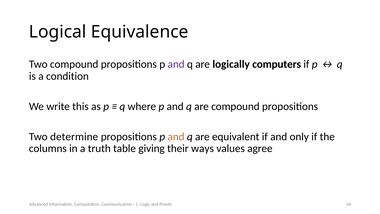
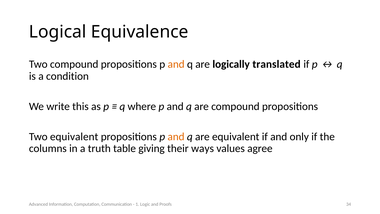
and at (176, 64) colour: purple -> orange
computers: computers -> translated
Two determine: determine -> equivalent
